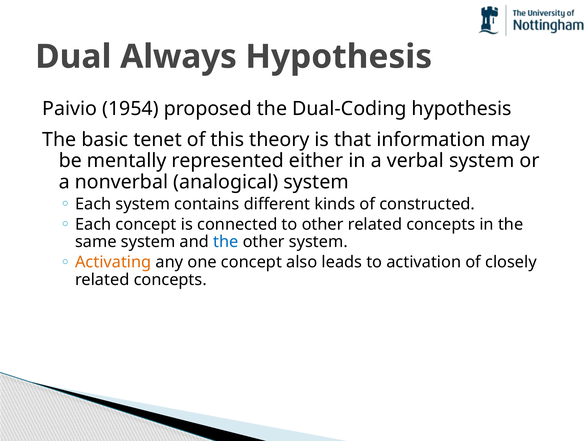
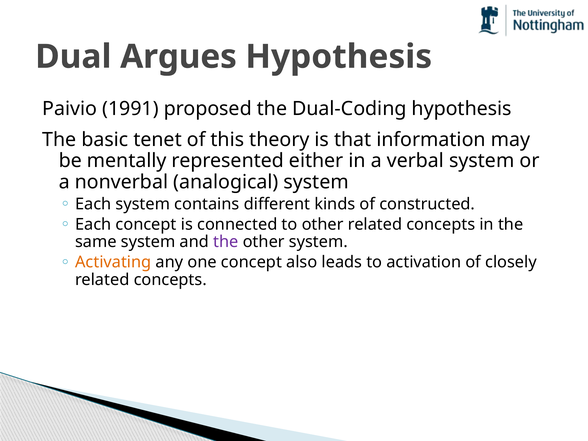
Always: Always -> Argues
1954: 1954 -> 1991
the at (226, 242) colour: blue -> purple
